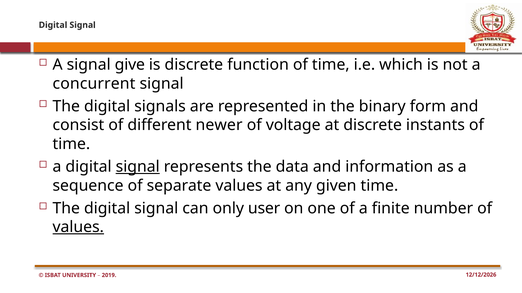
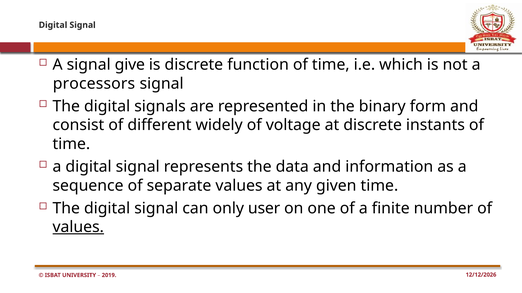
concurrent: concurrent -> processors
newer: newer -> widely
signal at (138, 167) underline: present -> none
